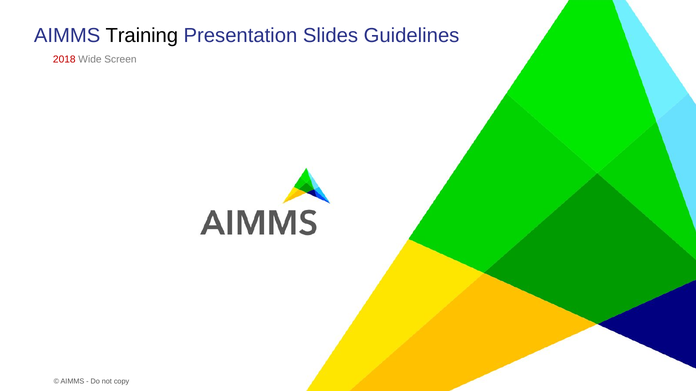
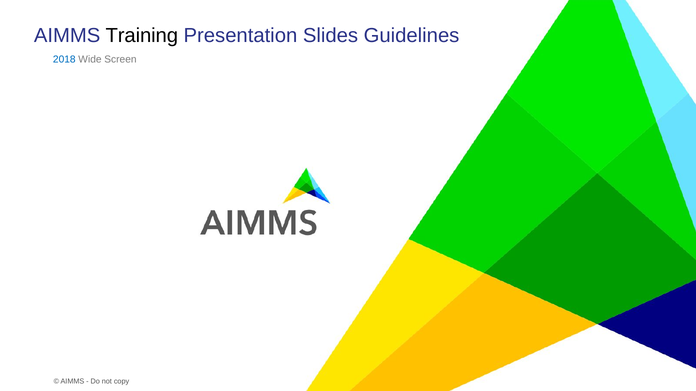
2018 colour: red -> blue
